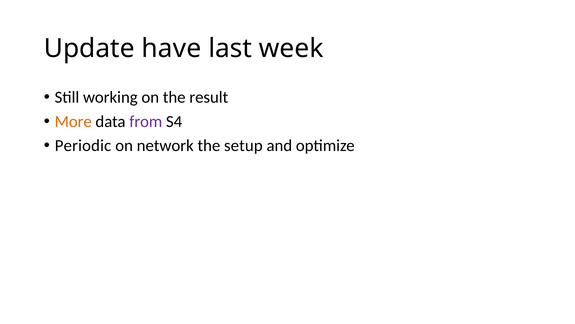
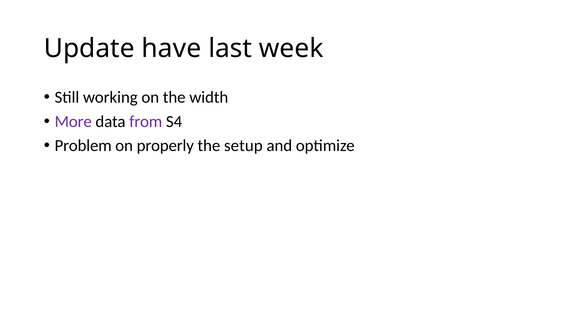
result: result -> width
More colour: orange -> purple
Periodic: Periodic -> Problem
network: network -> properly
